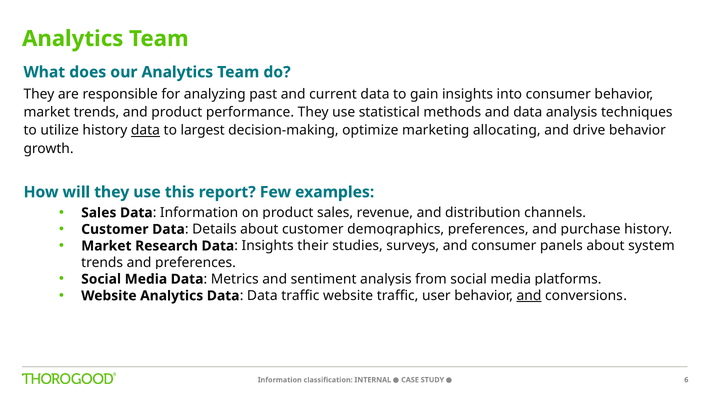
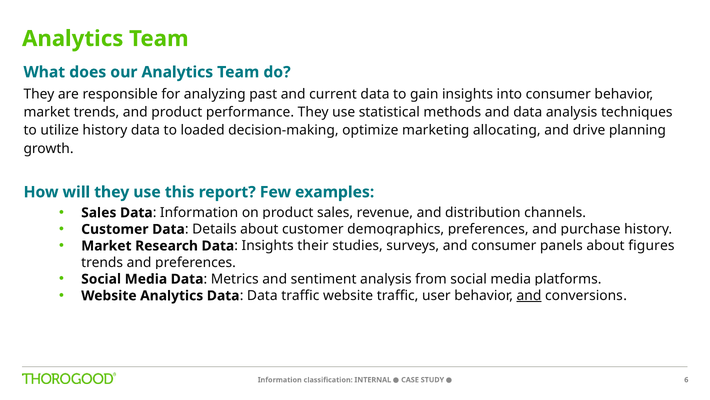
data at (145, 130) underline: present -> none
largest: largest -> loaded
drive behavior: behavior -> planning
system: system -> figures
